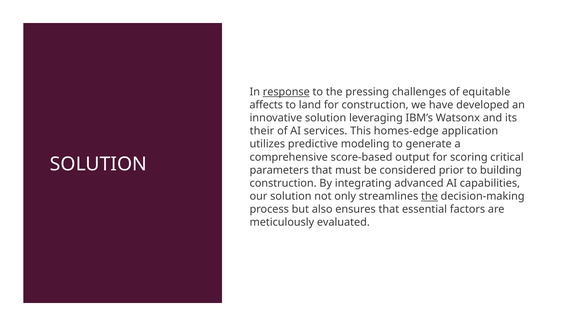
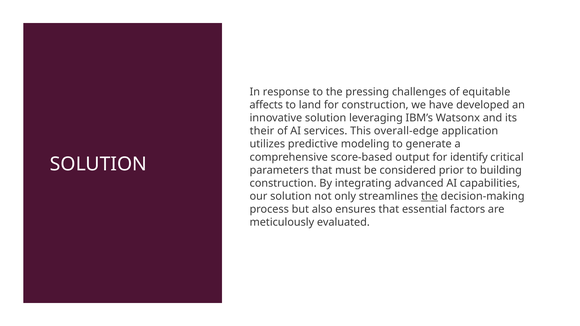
response underline: present -> none
homes-edge: homes-edge -> overall-edge
scoring: scoring -> identify
